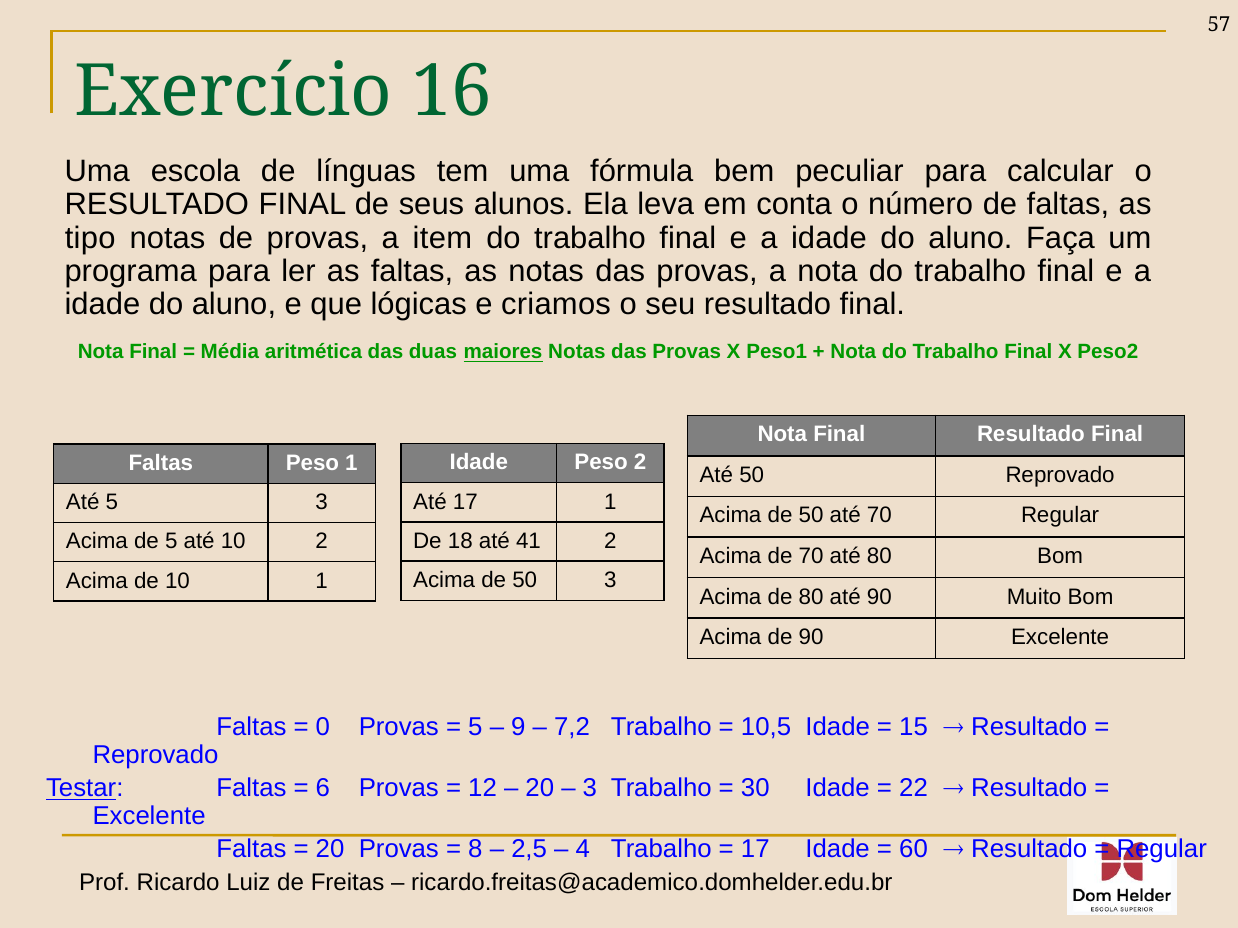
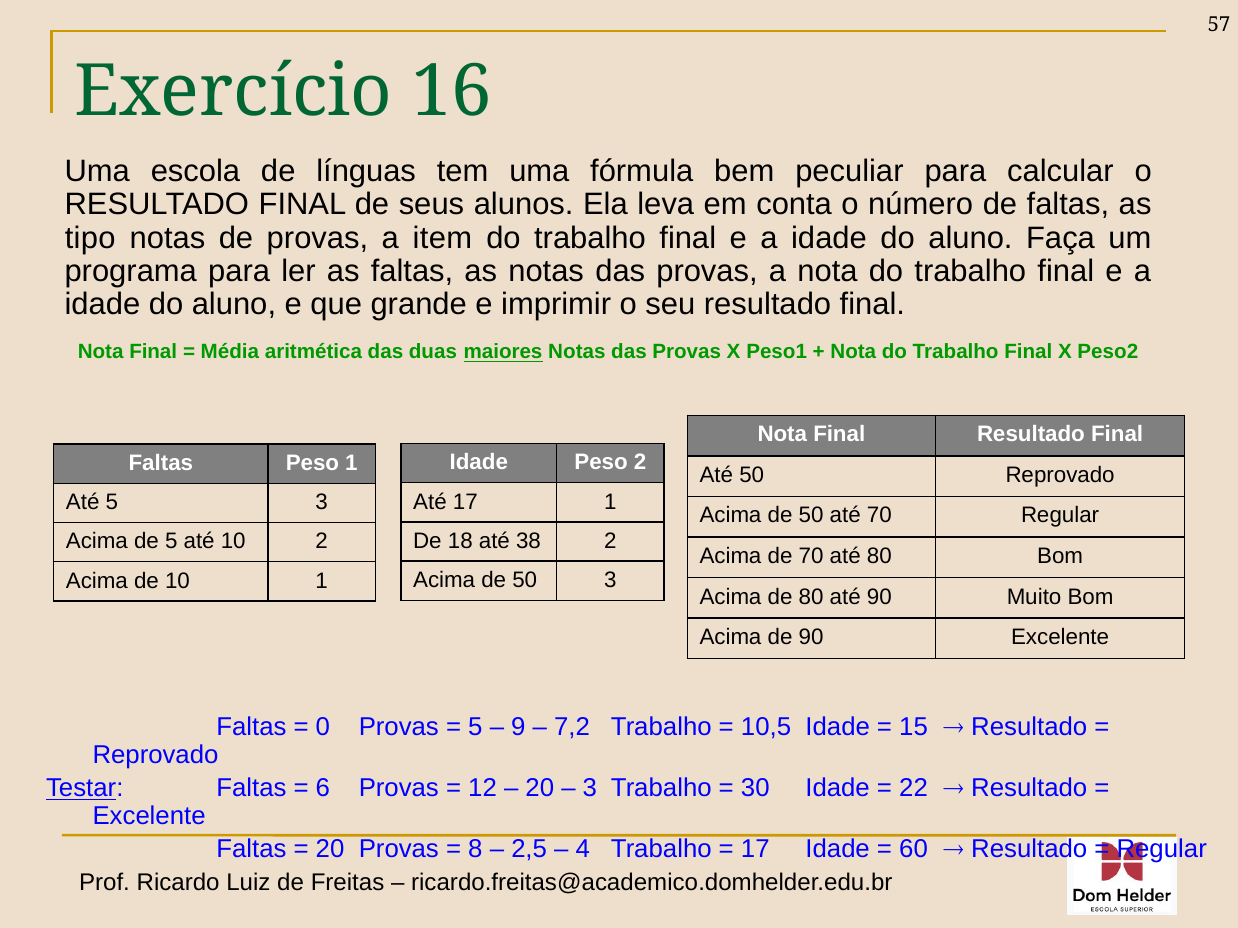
lógicas: lógicas -> grande
criamos: criamos -> imprimir
41: 41 -> 38
